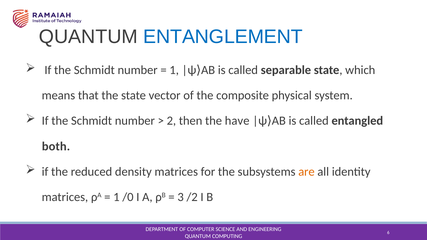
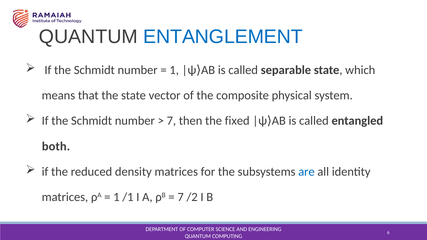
2 at (171, 121): 2 -> 7
have: have -> fixed
are colour: orange -> blue
/0: /0 -> /1
3 at (181, 197): 3 -> 7
